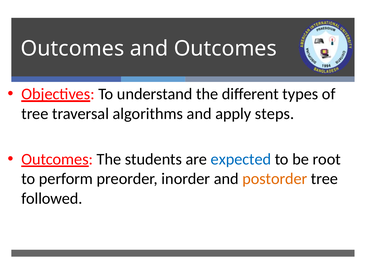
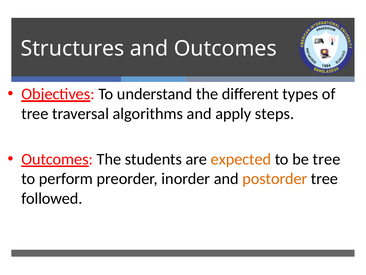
Outcomes at (72, 48): Outcomes -> Structures
expected colour: blue -> orange
be root: root -> tree
